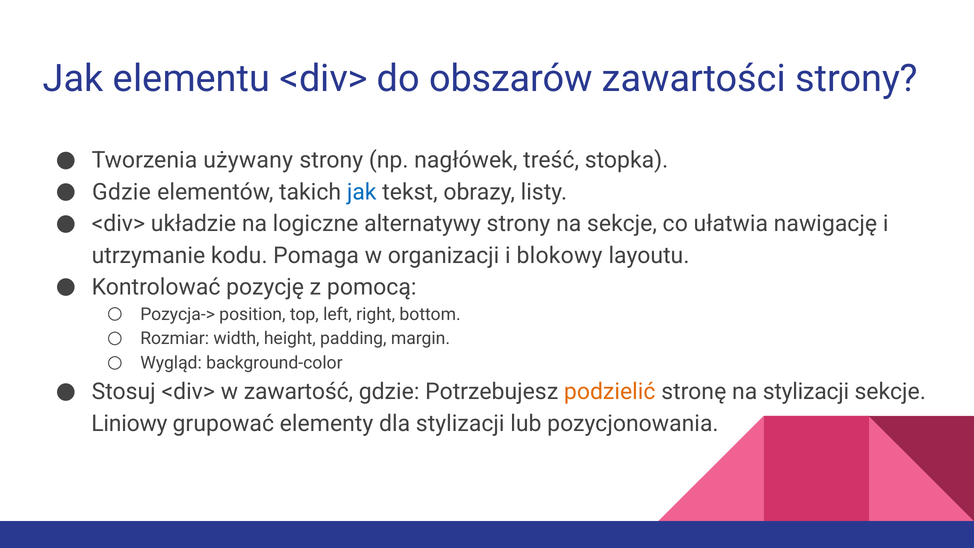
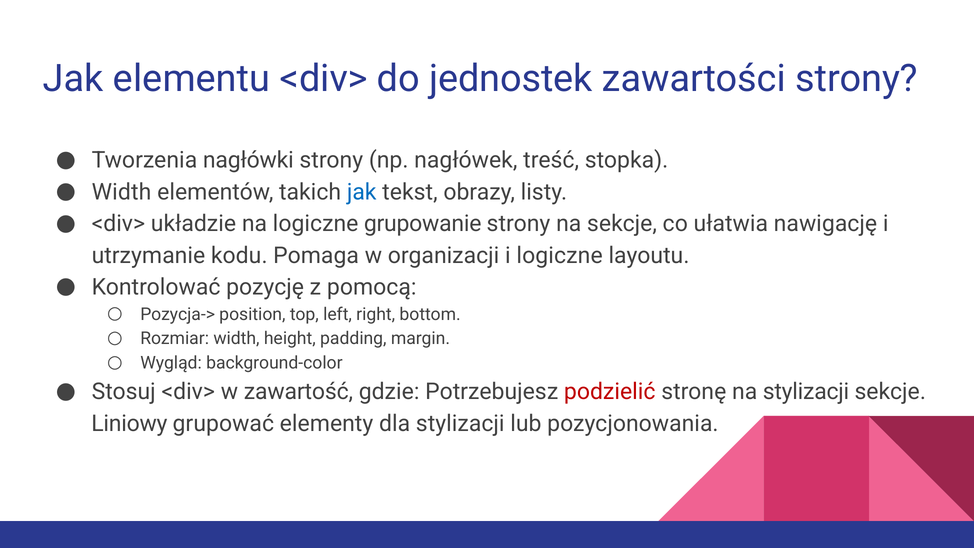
obszarów: obszarów -> jednostek
używany: używany -> nagłówki
Gdzie at (121, 192): Gdzie -> Width
alternatywy: alternatywy -> grupowanie
i blokowy: blokowy -> logiczne
podzielić colour: orange -> red
